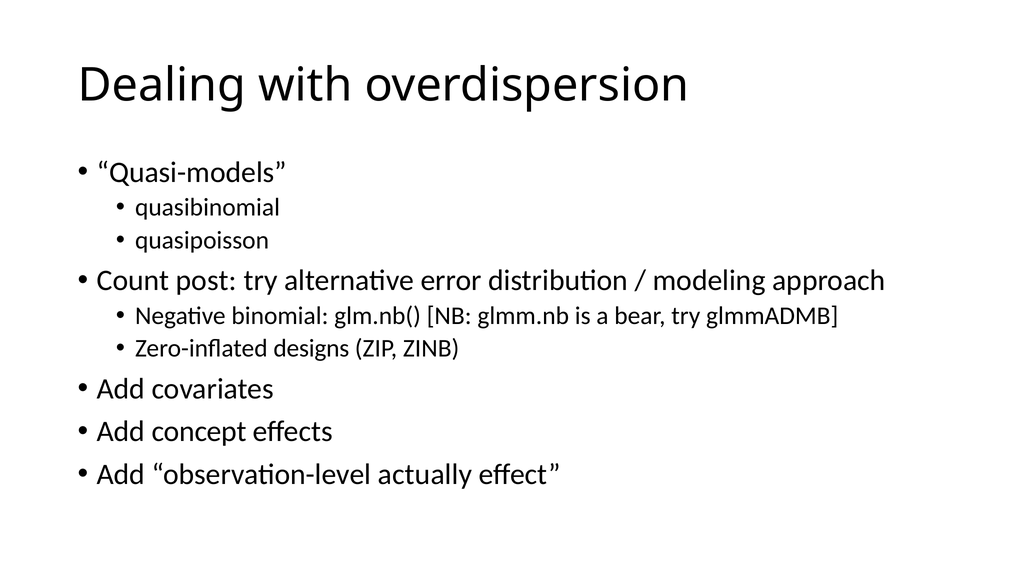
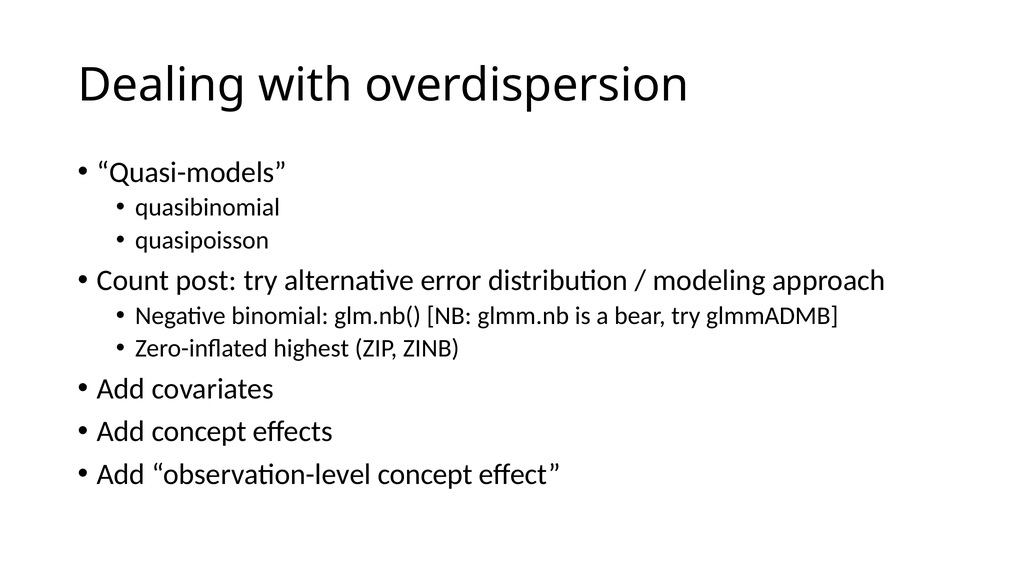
designs: designs -> highest
observation-level actually: actually -> concept
